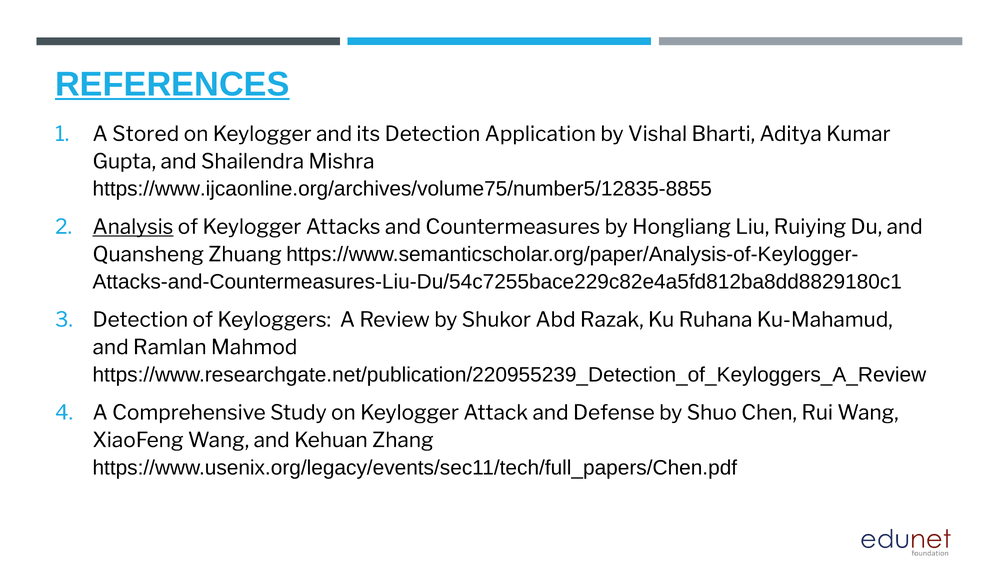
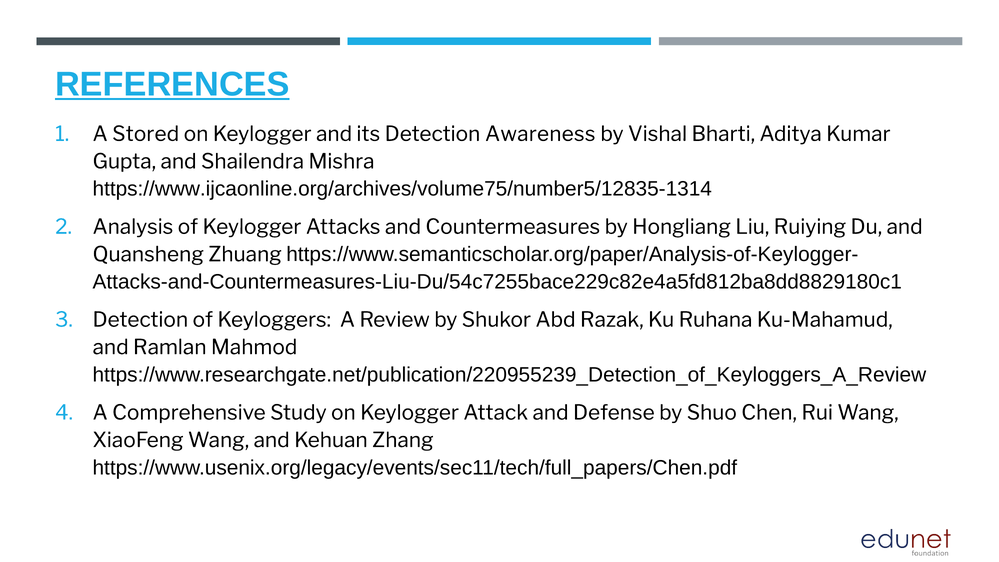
Application: Application -> Awareness
https://www.ijcaonline.org/archives/volume75/number5/12835-8855: https://www.ijcaonline.org/archives/volume75/number5/12835-8855 -> https://www.ijcaonline.org/archives/volume75/number5/12835-1314
Analysis underline: present -> none
